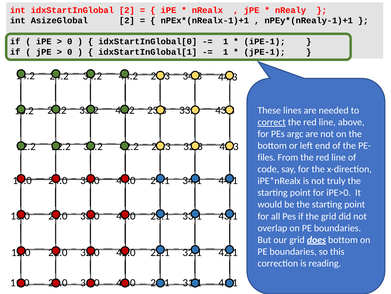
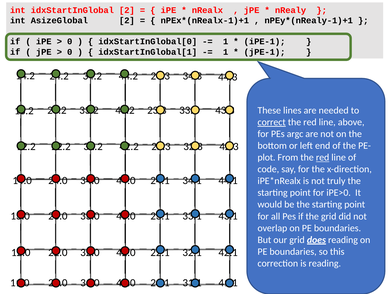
files: files -> plot
red at (323, 157) underline: none -> present
does bottom: bottom -> reading
